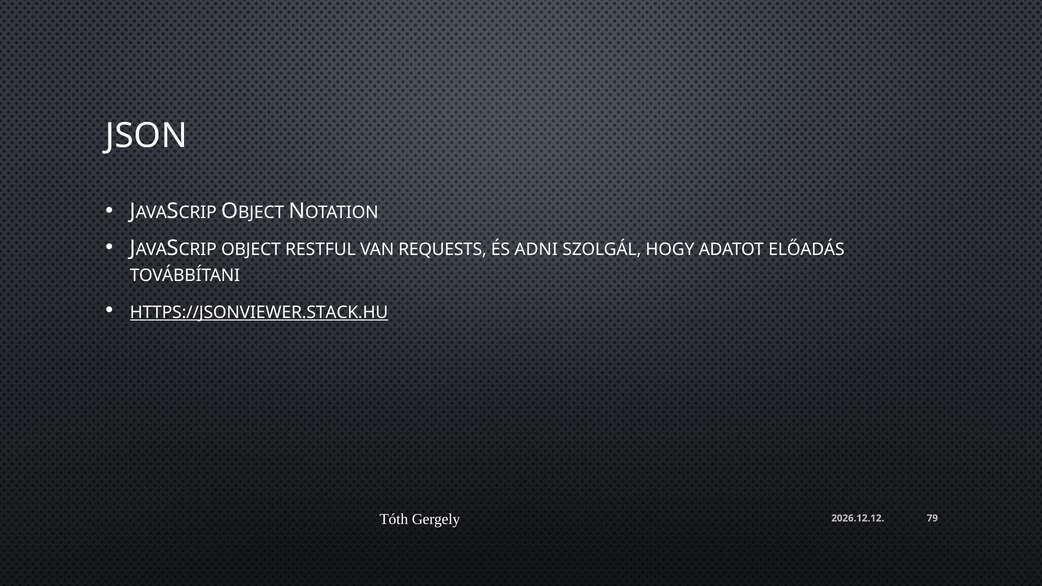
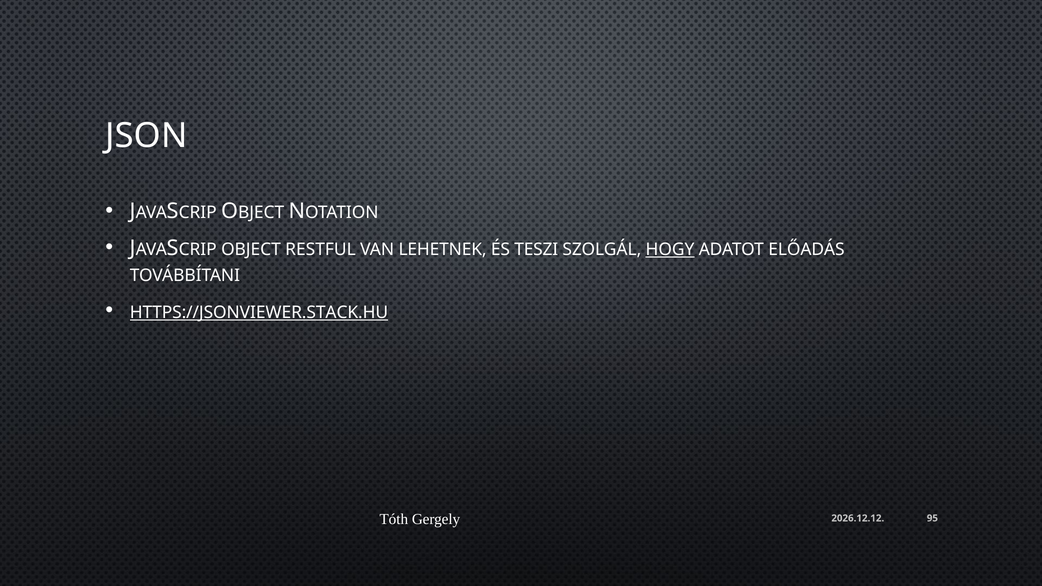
REQUESTS: REQUESTS -> LEHETNEK
ADNI: ADNI -> TESZI
HOGY underline: none -> present
79: 79 -> 95
